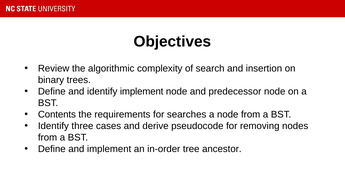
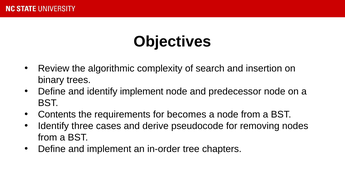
searches: searches -> becomes
ancestor: ancestor -> chapters
